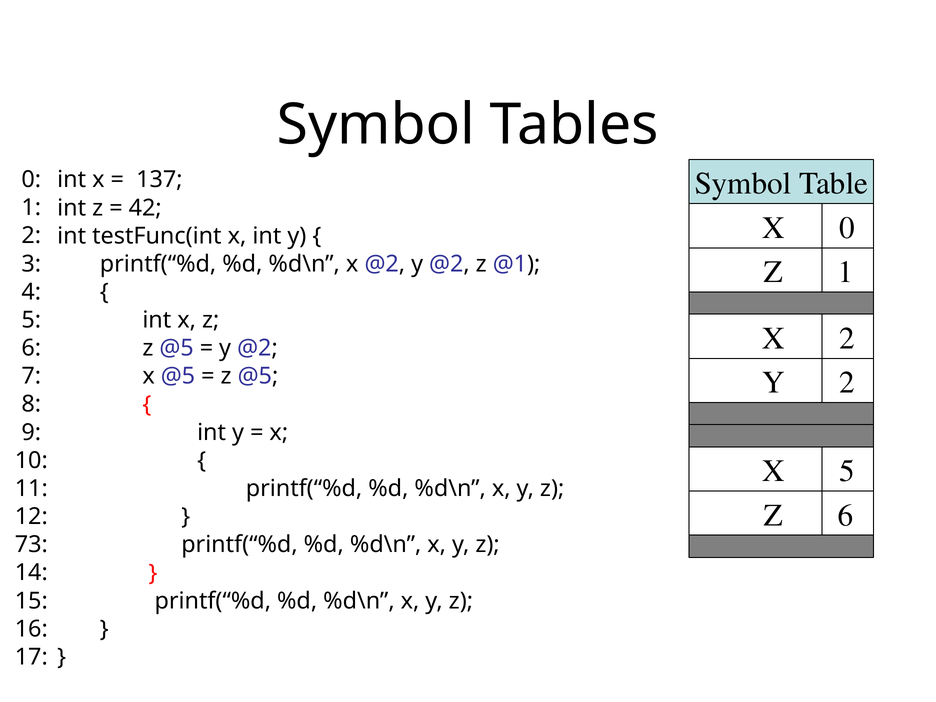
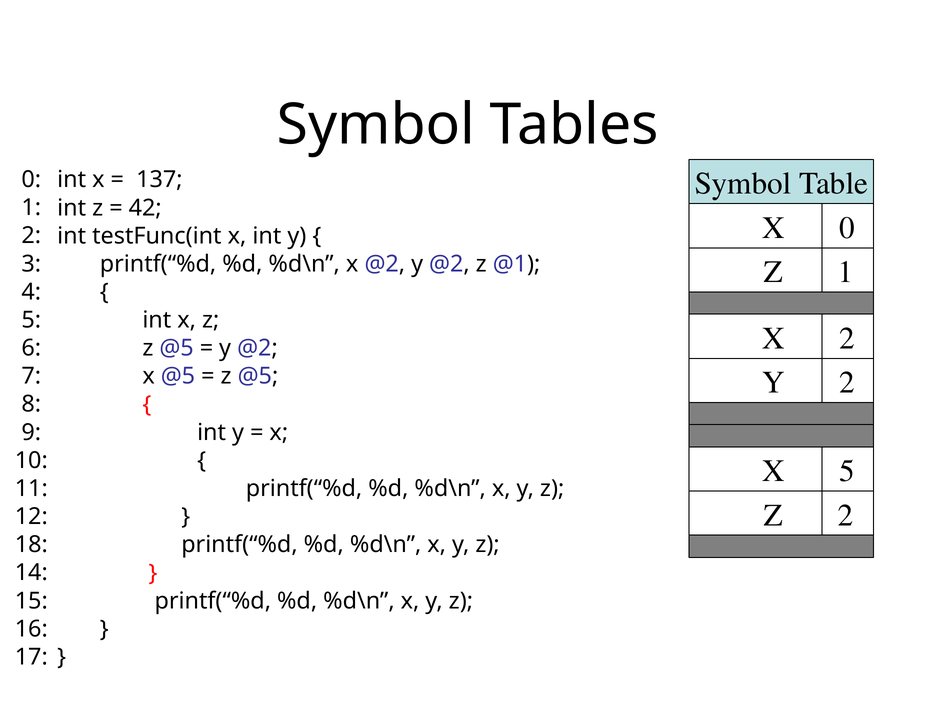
Z 6: 6 -> 2
73: 73 -> 18
